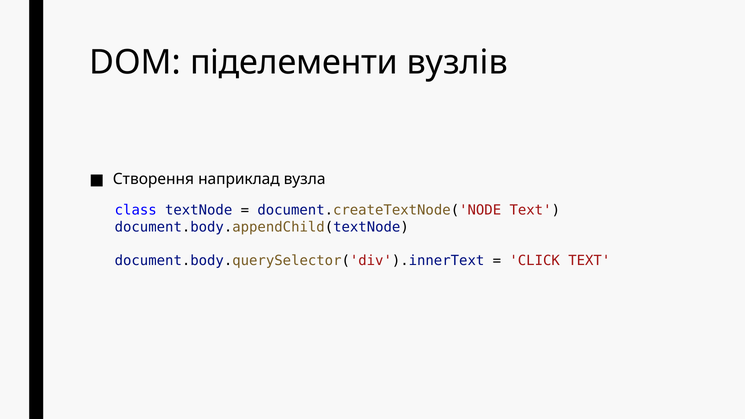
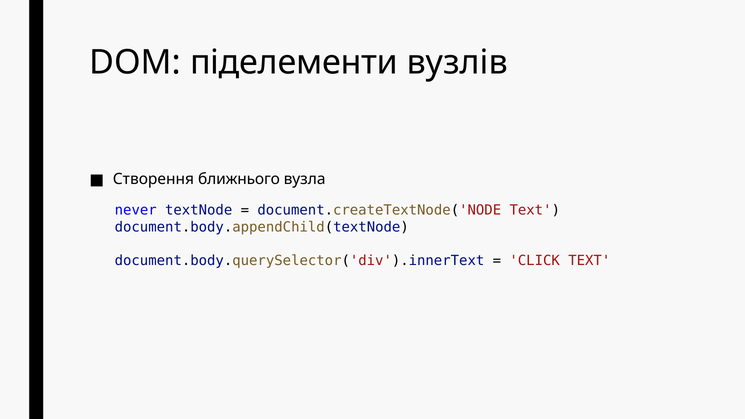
наприклад: наприклад -> ближнього
class: class -> never
